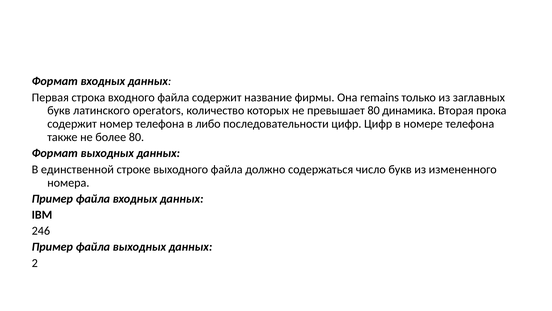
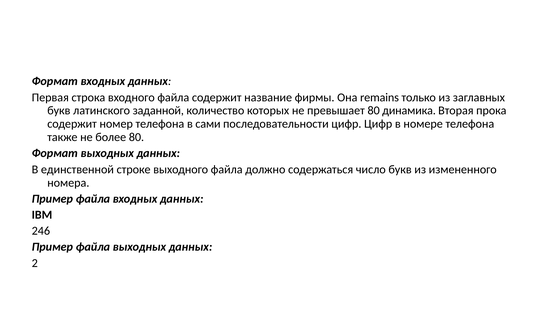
operators: operators -> заданной
либо: либо -> сами
